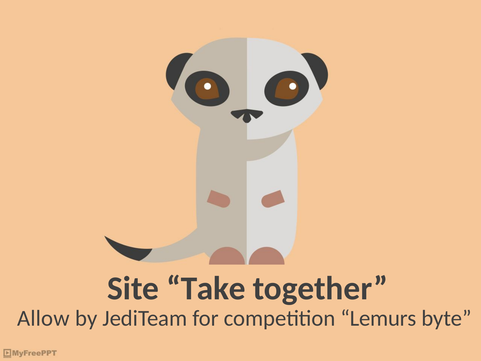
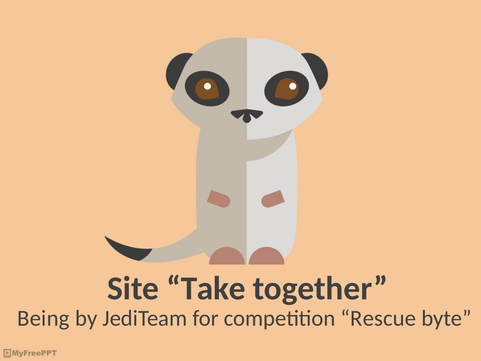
Allow: Allow -> Being
Lemurs: Lemurs -> Rescue
